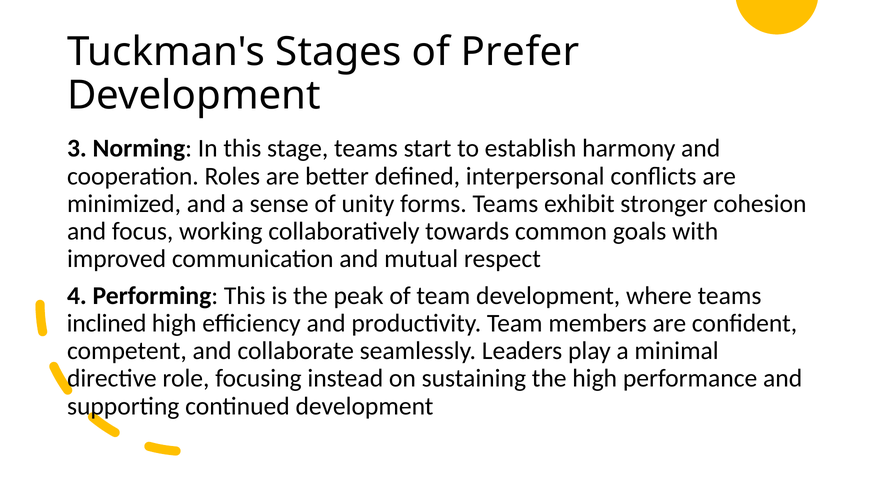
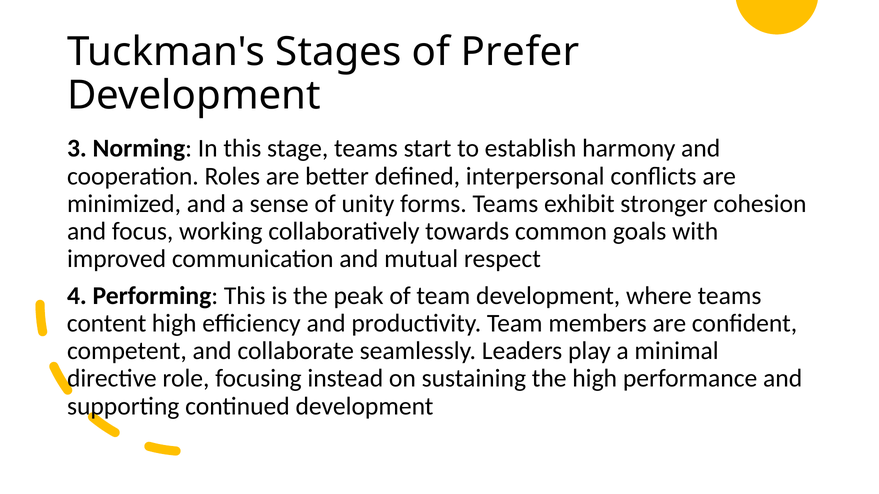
inclined: inclined -> content
